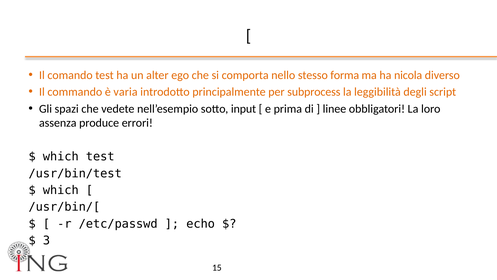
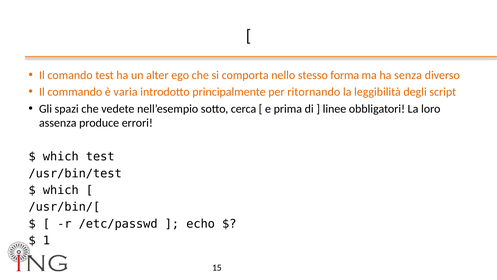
nicola: nicola -> senza
subprocess: subprocess -> ritornando
input: input -> cerca
3: 3 -> 1
